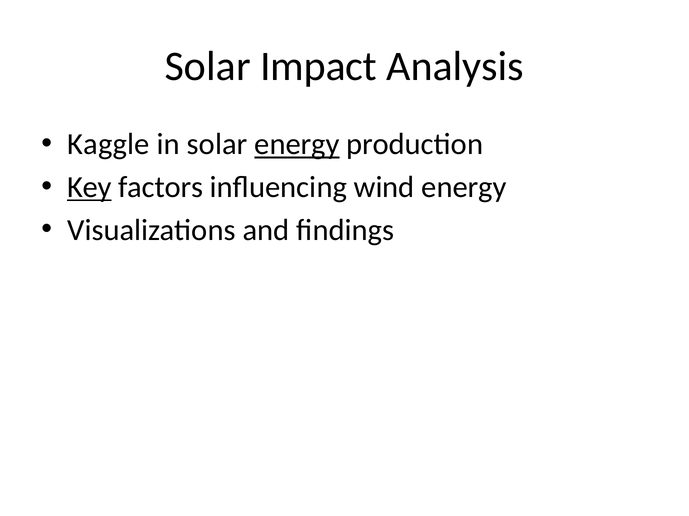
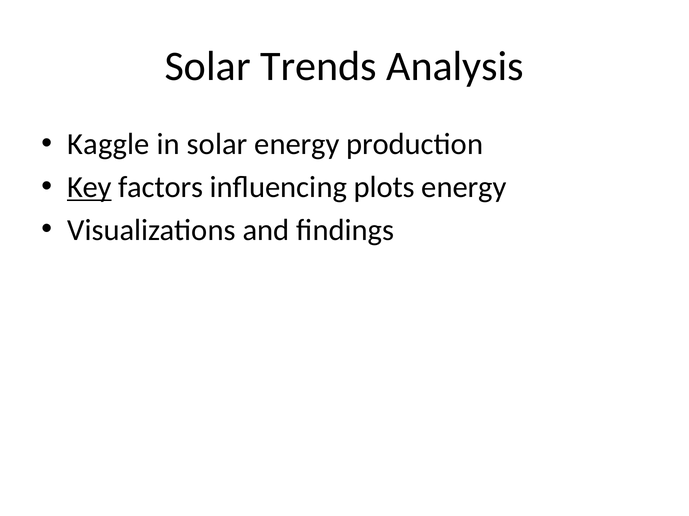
Impact: Impact -> Trends
energy at (297, 145) underline: present -> none
wind: wind -> plots
